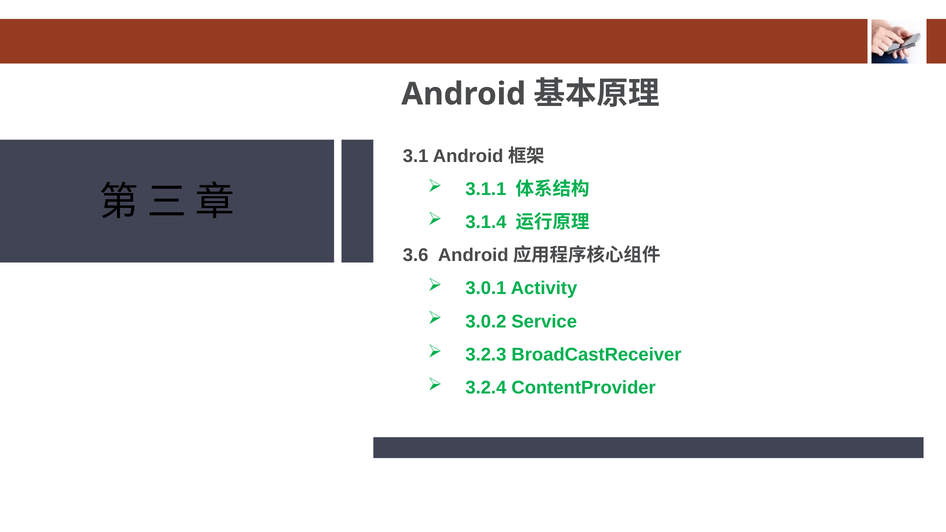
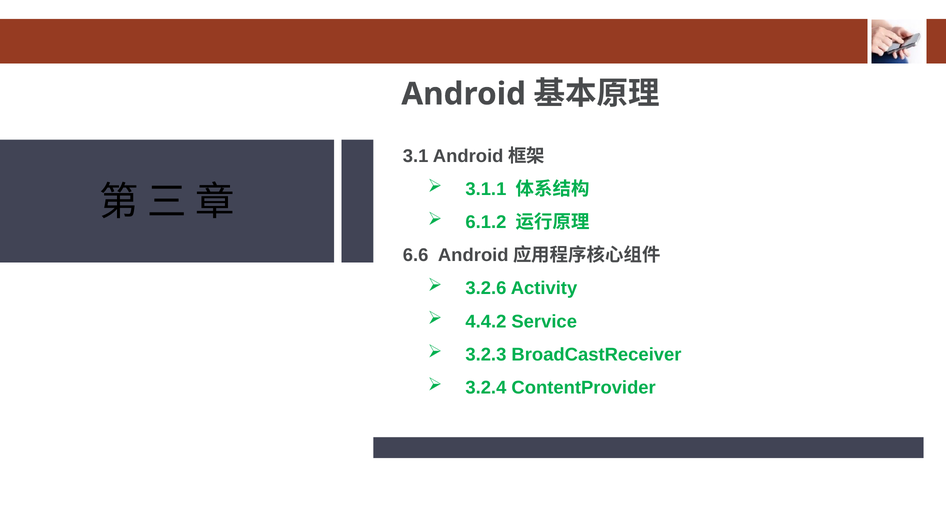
3.1.4: 3.1.4 -> 6.1.2
3.6: 3.6 -> 6.6
3.0.1: 3.0.1 -> 3.2.6
3.0.2: 3.0.2 -> 4.4.2
